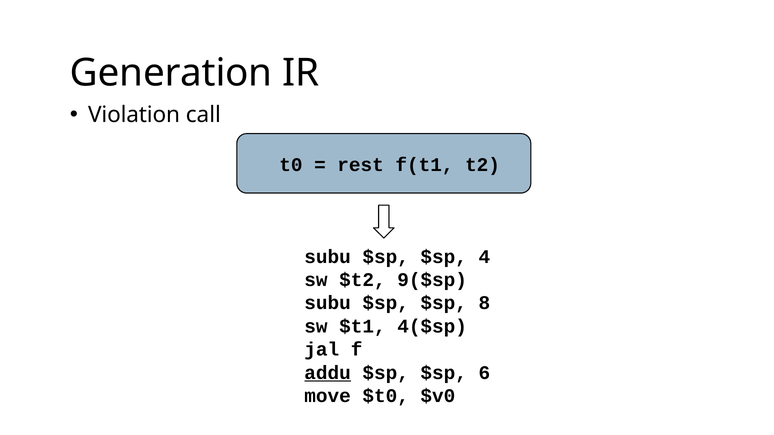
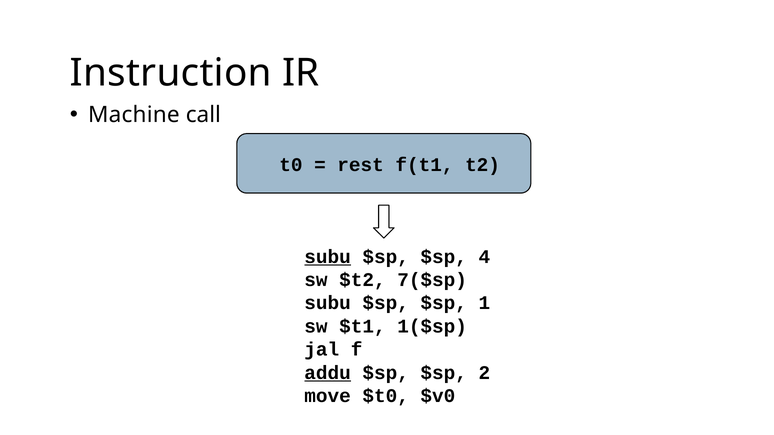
Generation: Generation -> Instruction
Violation: Violation -> Machine
subu at (328, 257) underline: none -> present
9($sp: 9($sp -> 7($sp
8: 8 -> 1
4($sp: 4($sp -> 1($sp
6: 6 -> 2
